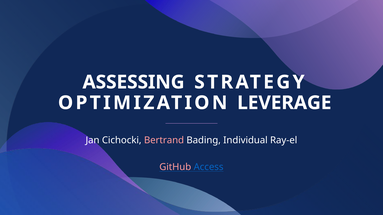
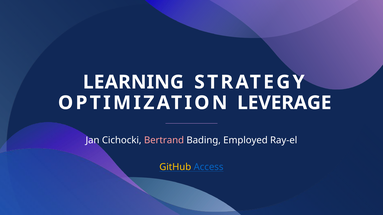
ASSESSING: ASSESSING -> LEARNING
Individual: Individual -> Employed
GitHub colour: pink -> yellow
